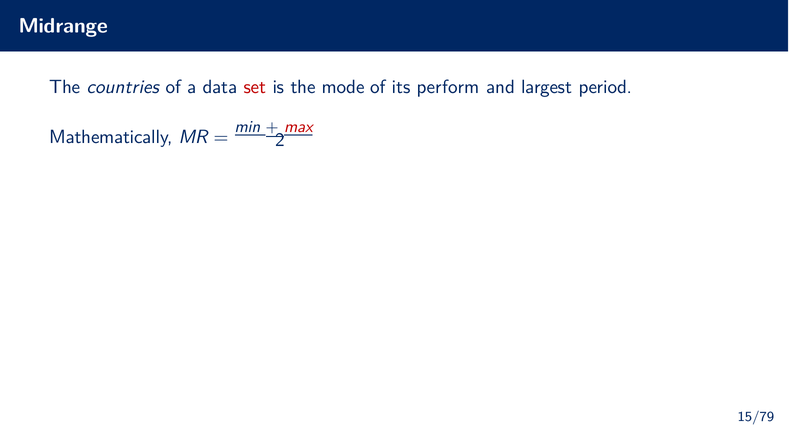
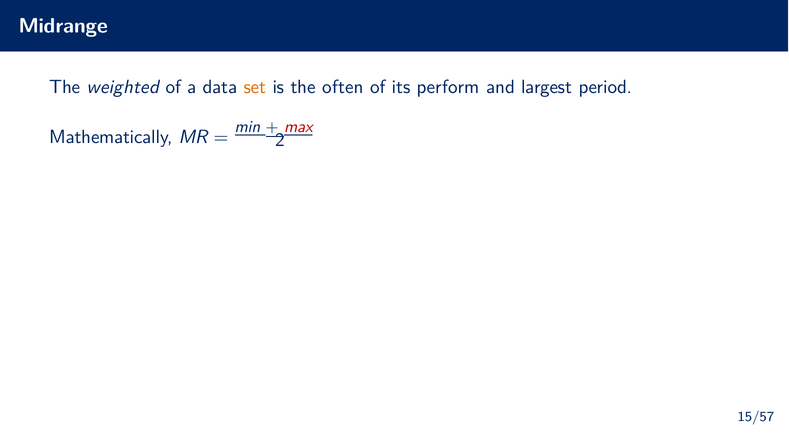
countries: countries -> weighted
set colour: red -> orange
mode: mode -> often
15/79: 15/79 -> 15/57
